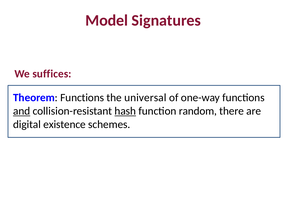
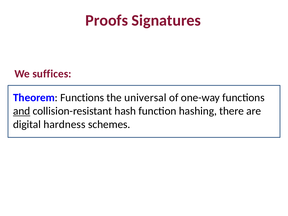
Model: Model -> Proofs
hash underline: present -> none
random: random -> hashing
existence: existence -> hardness
